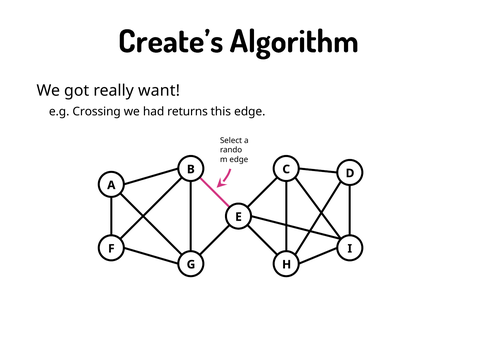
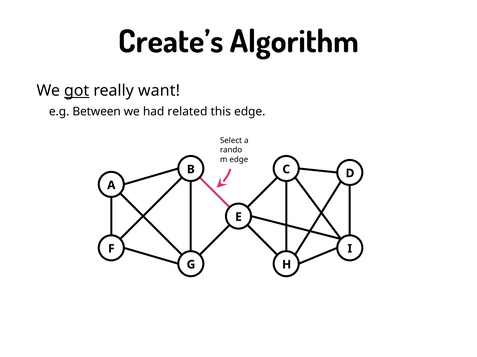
got underline: none -> present
Crossing: Crossing -> Between
returns: returns -> related
